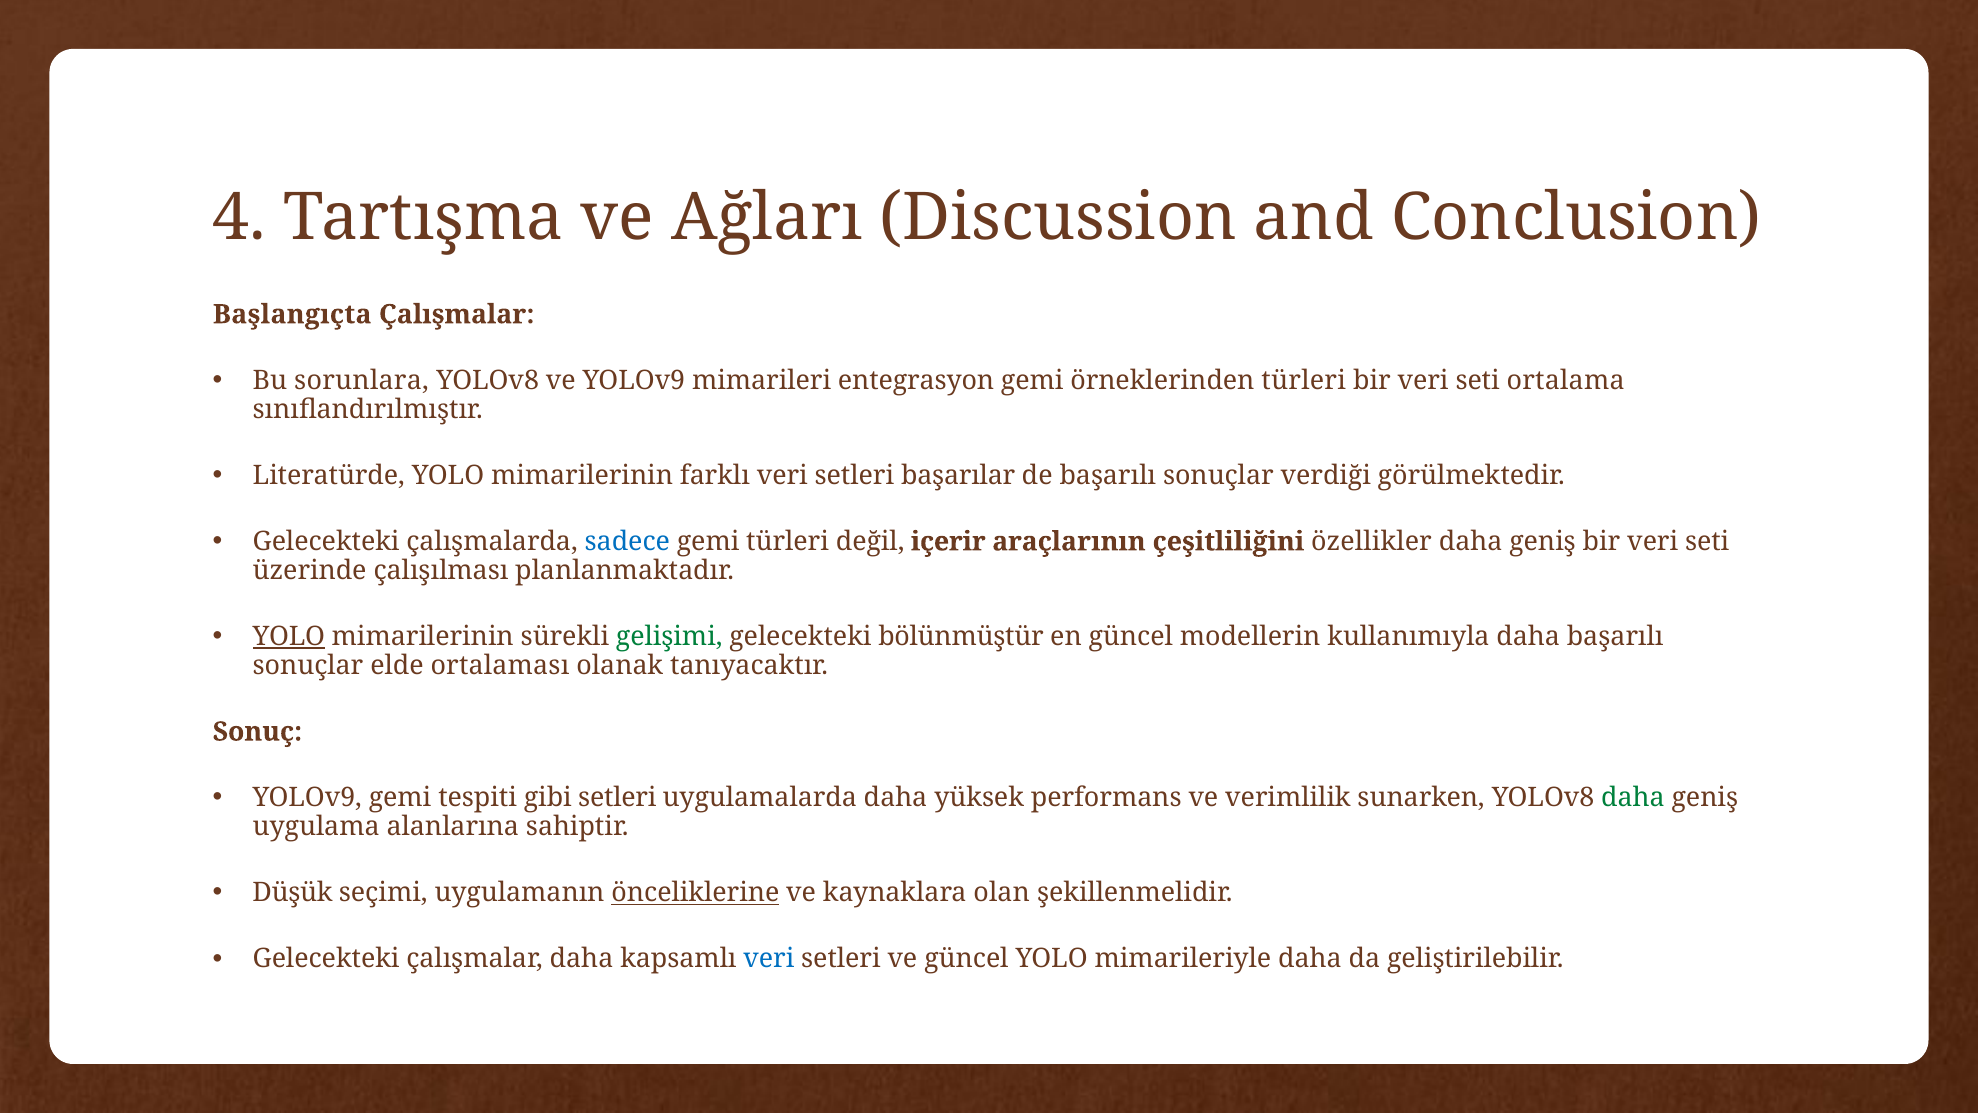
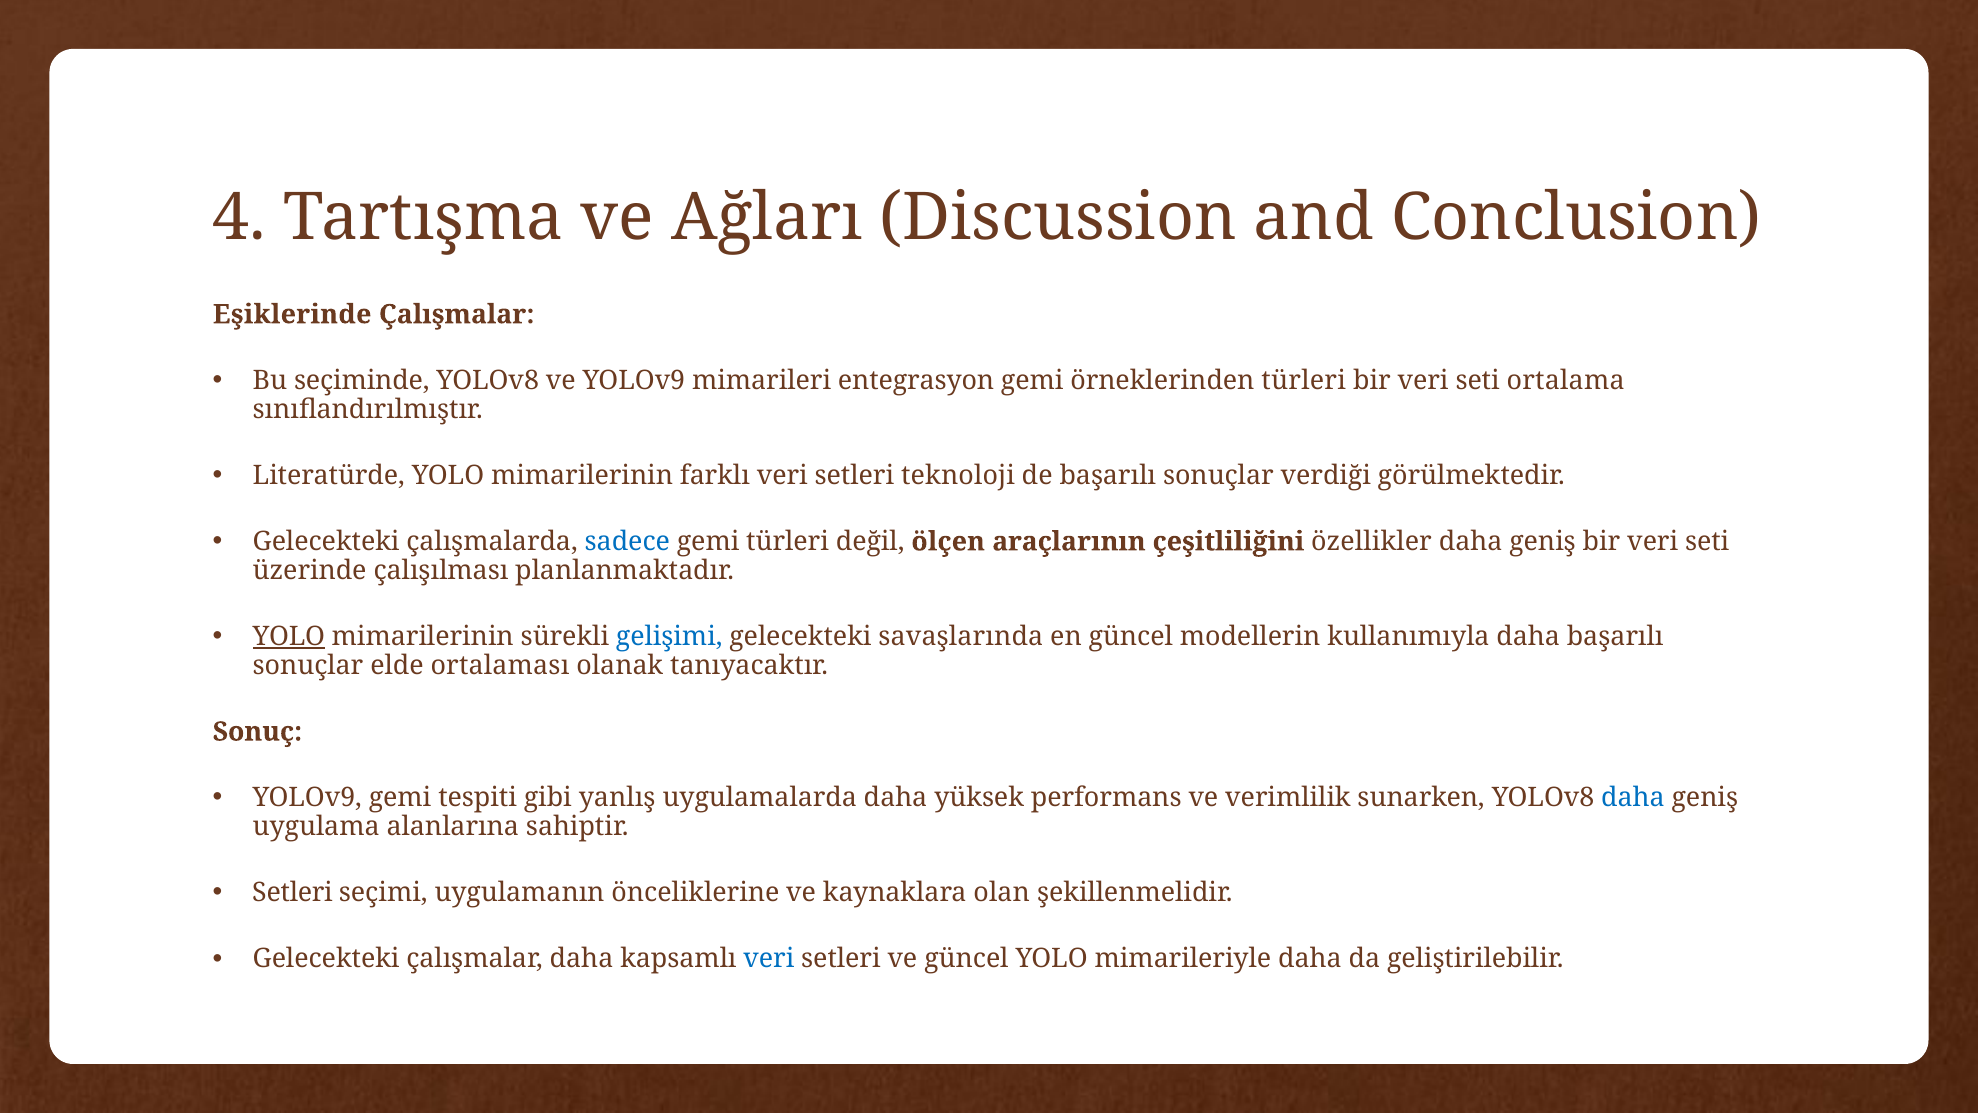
Başlangıçta: Başlangıçta -> Eşiklerinde
sorunlara: sorunlara -> seçiminde
başarılar: başarılar -> teknoloji
içerir: içerir -> ölçen
gelişimi colour: green -> blue
bölünmüştür: bölünmüştür -> savaşlarında
gibi setleri: setleri -> yanlış
daha at (1633, 798) colour: green -> blue
Düşük at (293, 893): Düşük -> Setleri
önceliklerine underline: present -> none
